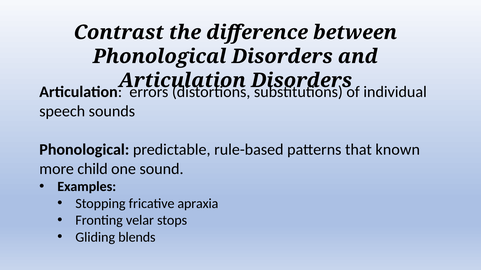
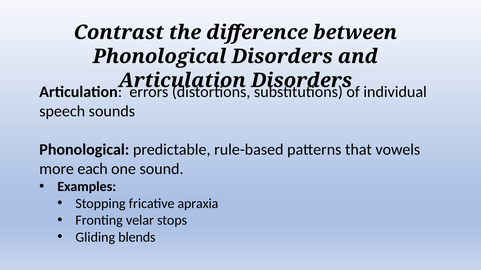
known: known -> vowels
child: child -> each
